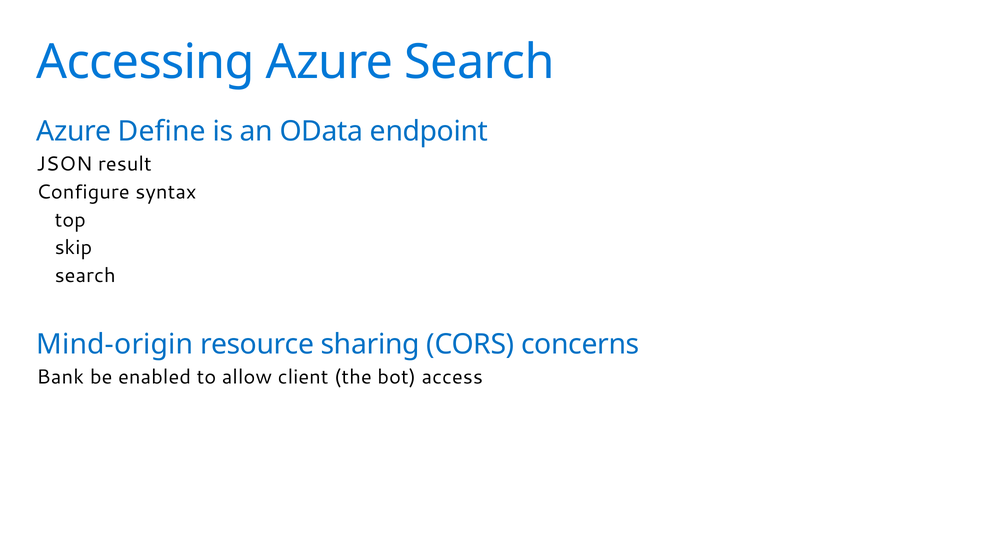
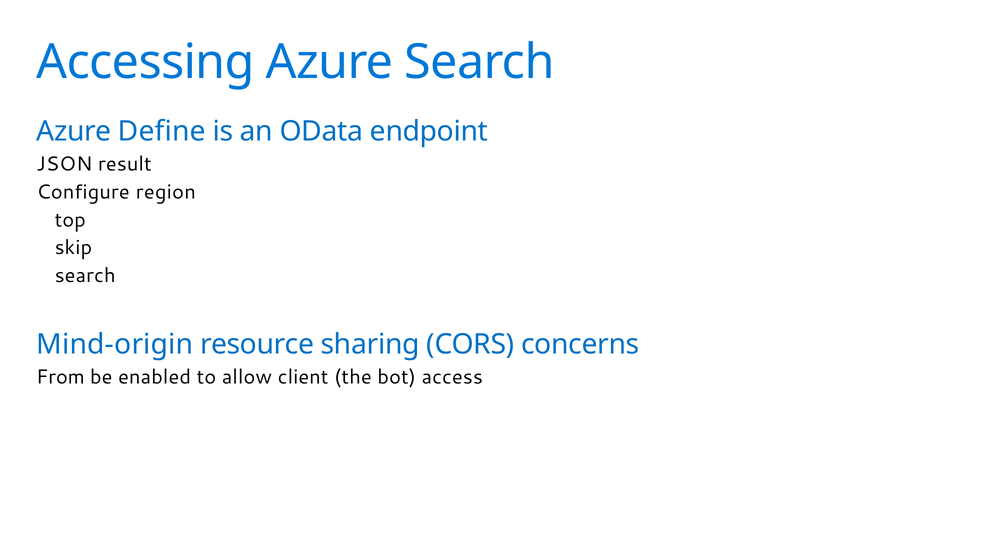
syntax: syntax -> region
Bank: Bank -> From
